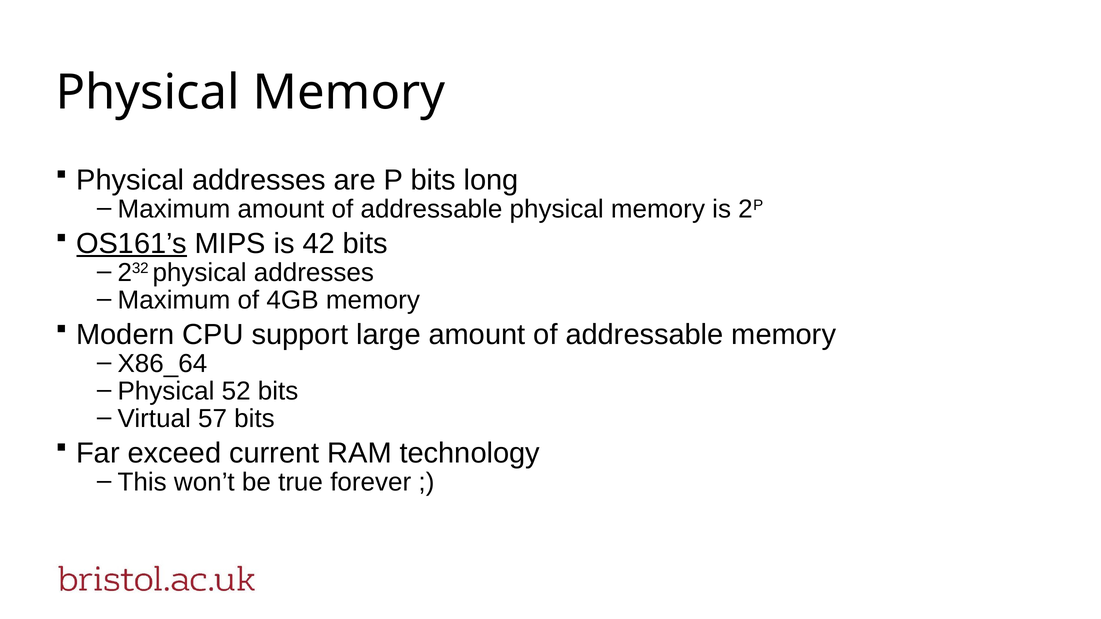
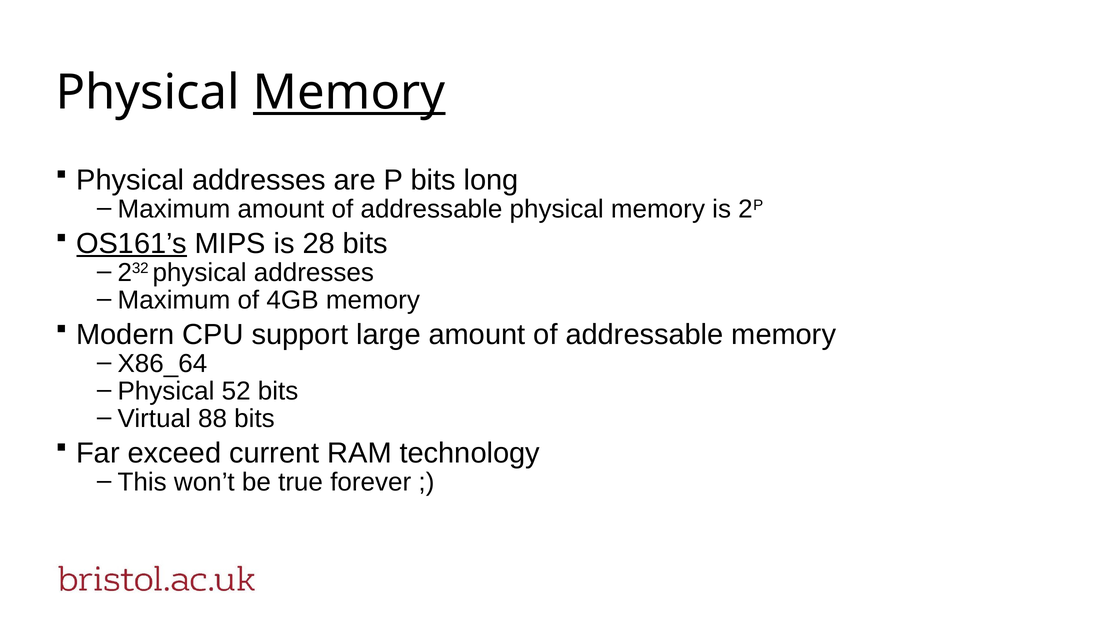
Memory at (349, 93) underline: none -> present
42: 42 -> 28
57: 57 -> 88
